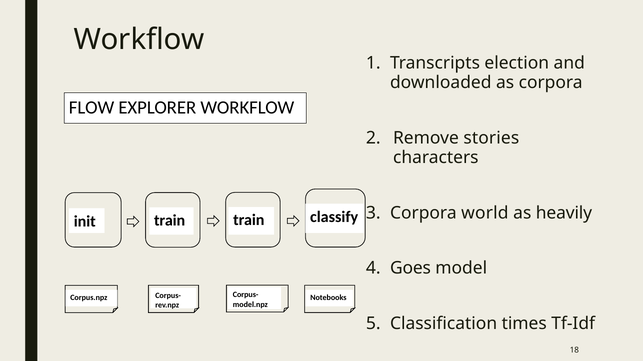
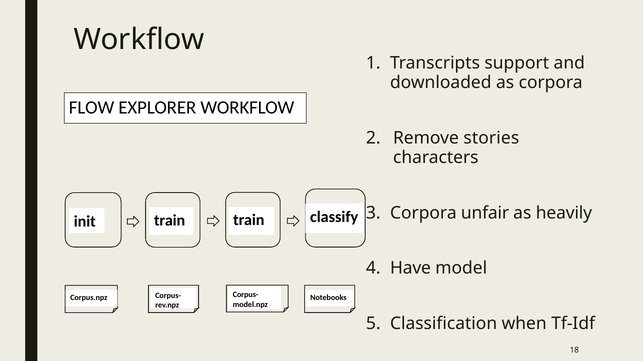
election: election -> support
world: world -> unfair
Goes: Goes -> Have
times: times -> when
